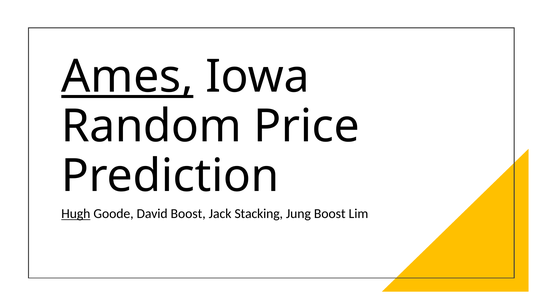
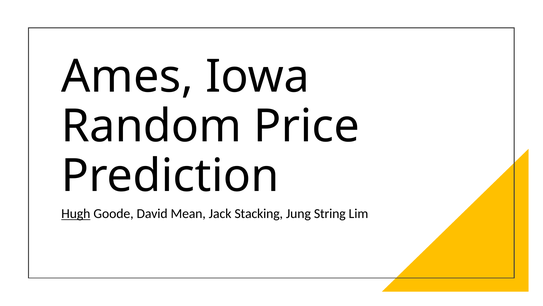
Ames underline: present -> none
David Boost: Boost -> Mean
Jung Boost: Boost -> String
